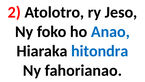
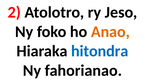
Anao colour: blue -> orange
